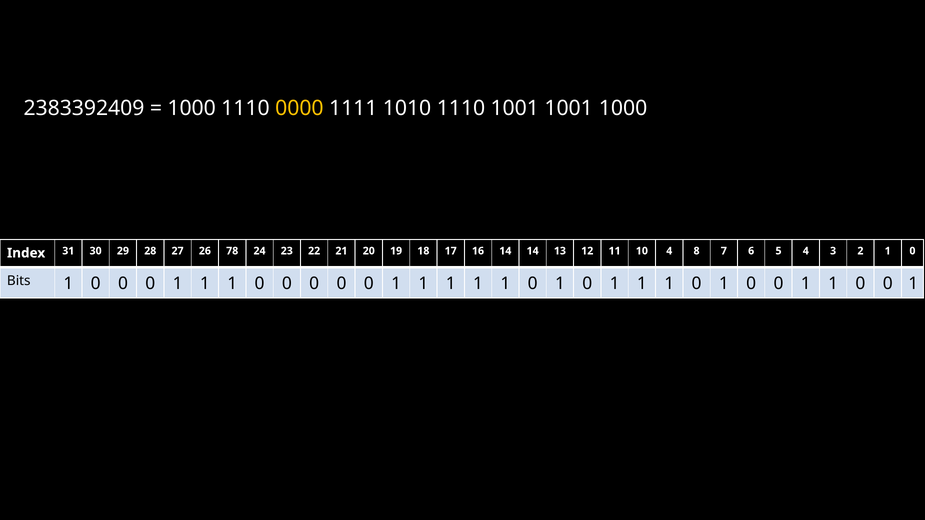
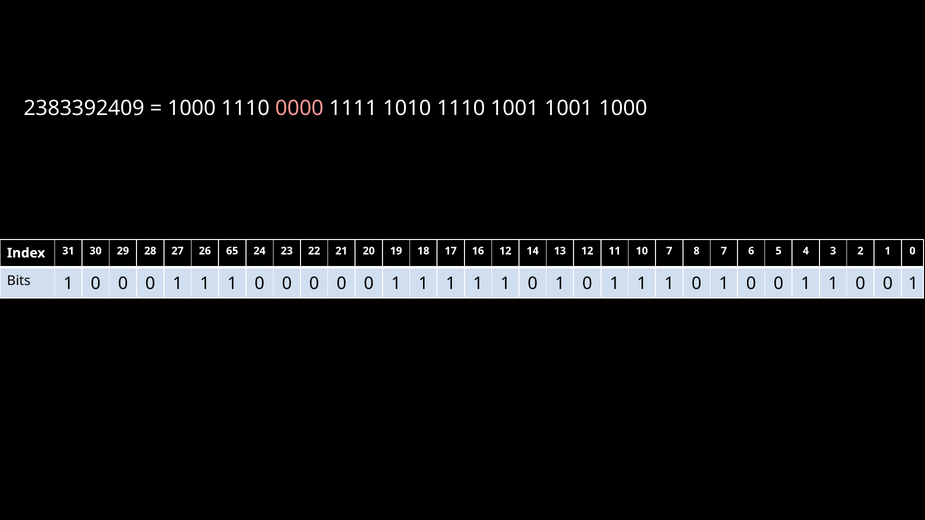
0000 colour: yellow -> pink
78: 78 -> 65
16 14: 14 -> 12
10 4: 4 -> 7
